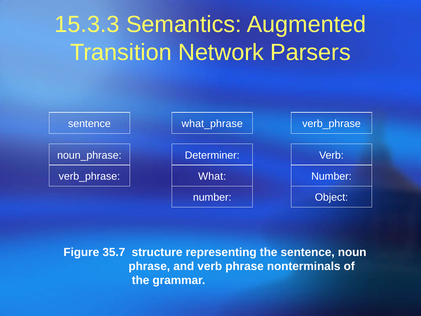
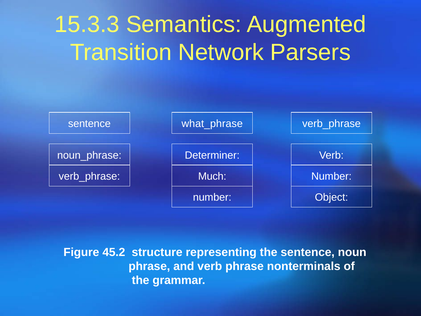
What: What -> Much
35.7: 35.7 -> 45.2
